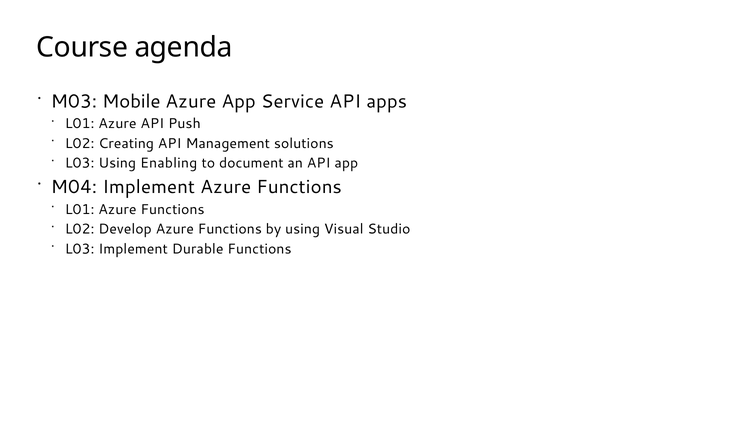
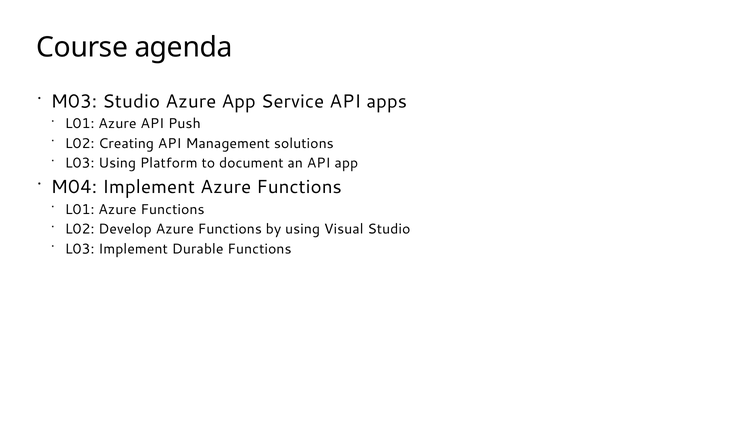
M03 Mobile: Mobile -> Studio
Enabling: Enabling -> Platform
